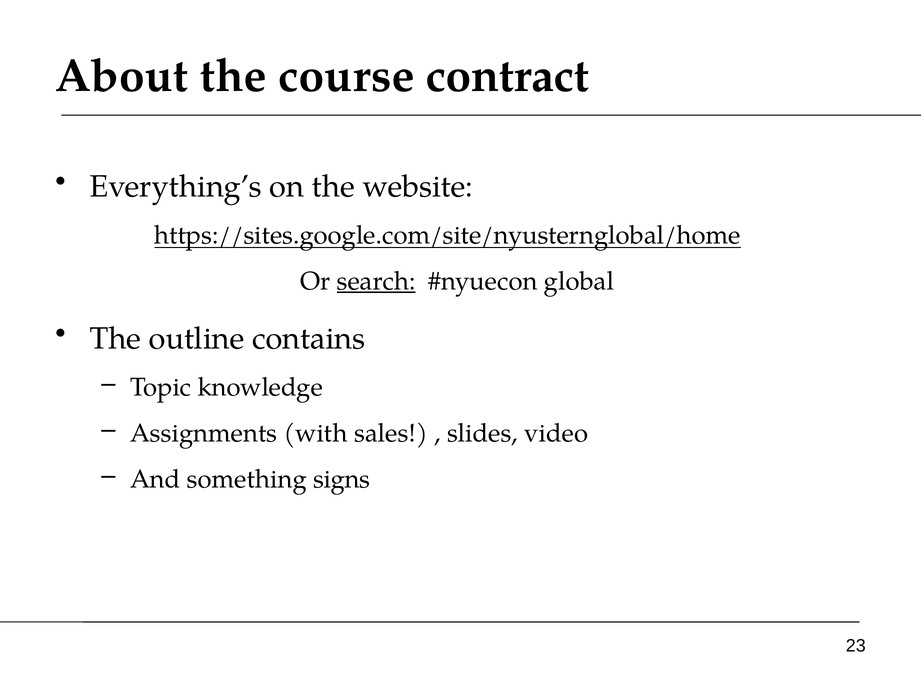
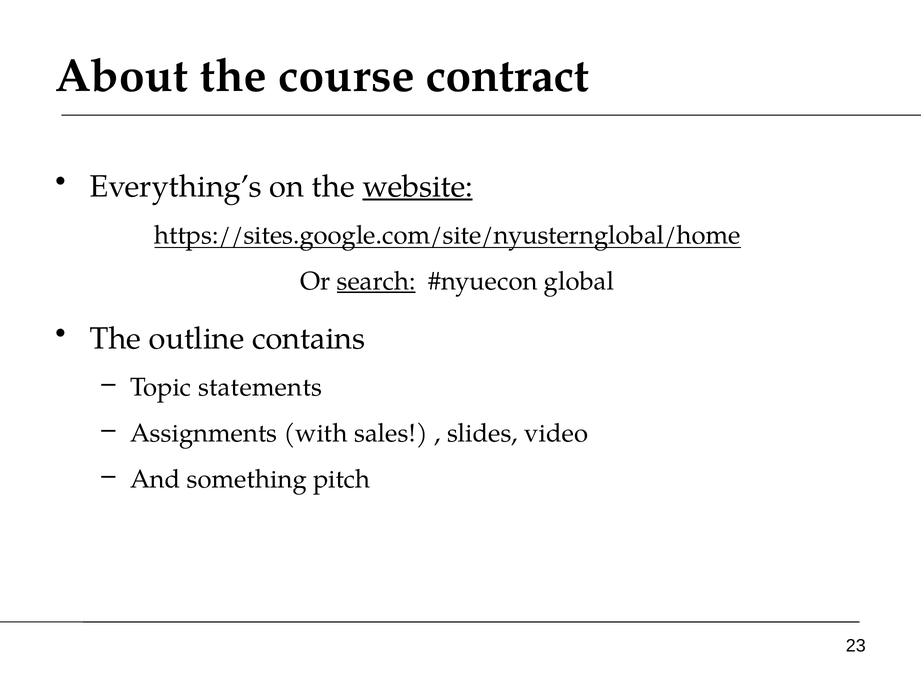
website underline: none -> present
knowledge: knowledge -> statements
signs: signs -> pitch
